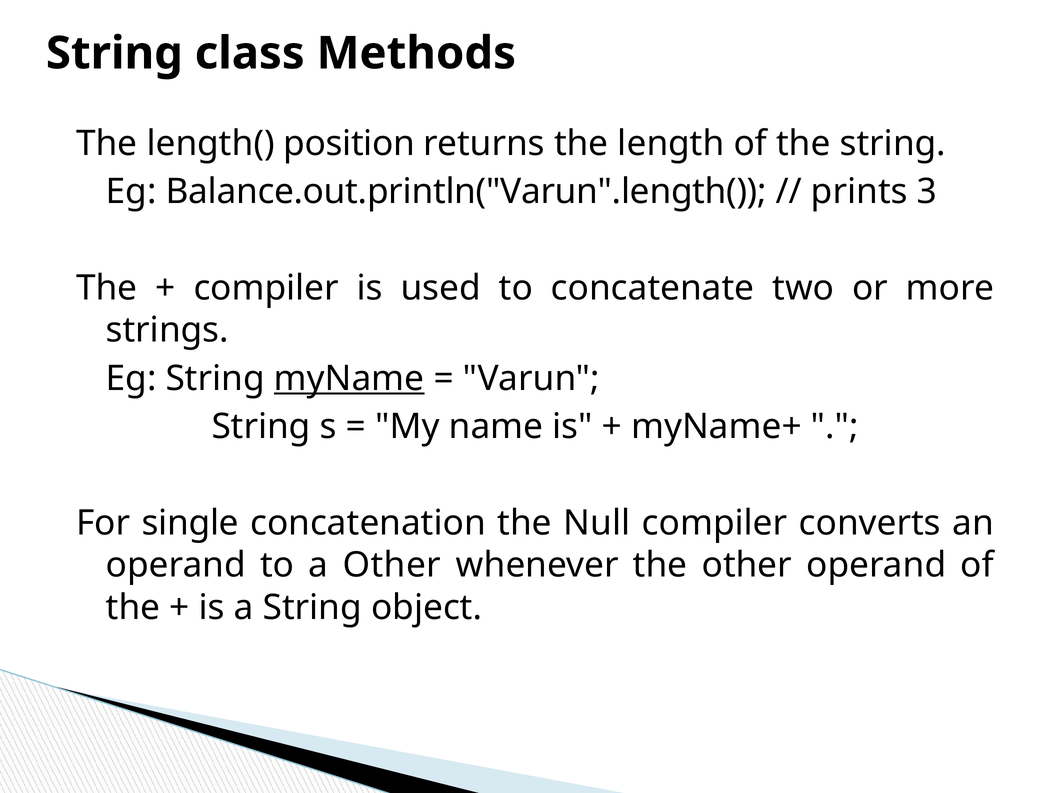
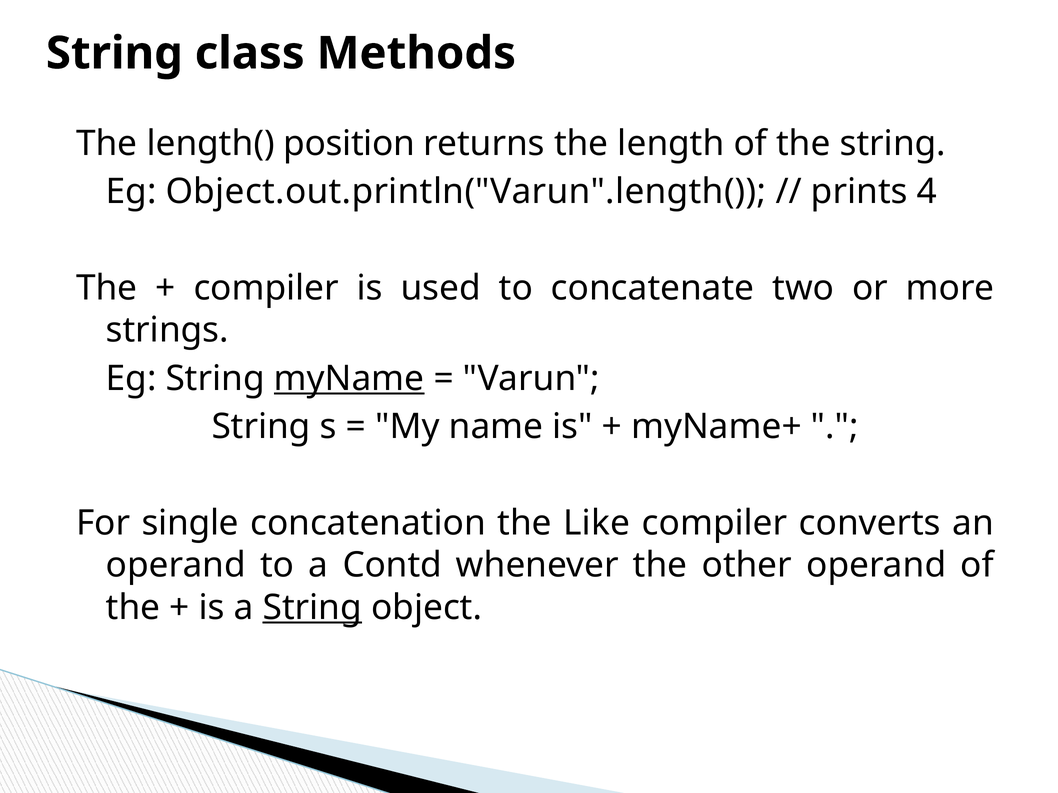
Balance.out.println("Varun".length(: Balance.out.println("Varun".length( -> Object.out.println("Varun".length(
3: 3 -> 4
Null: Null -> Like
a Other: Other -> Contd
String at (312, 608) underline: none -> present
